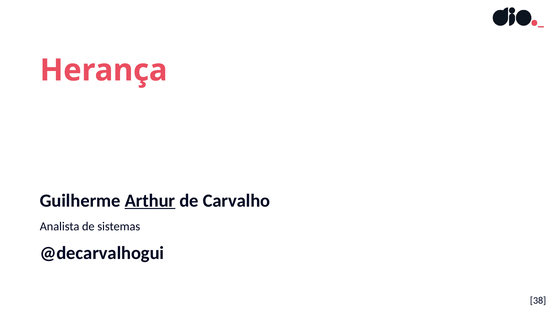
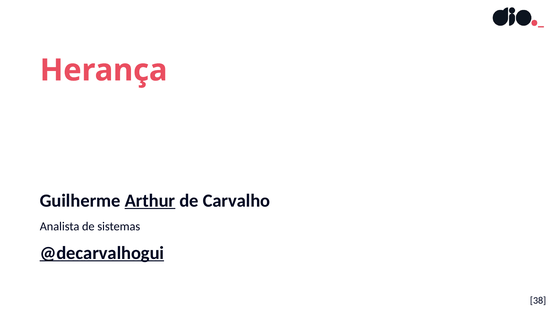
@decarvalhogui underline: none -> present
